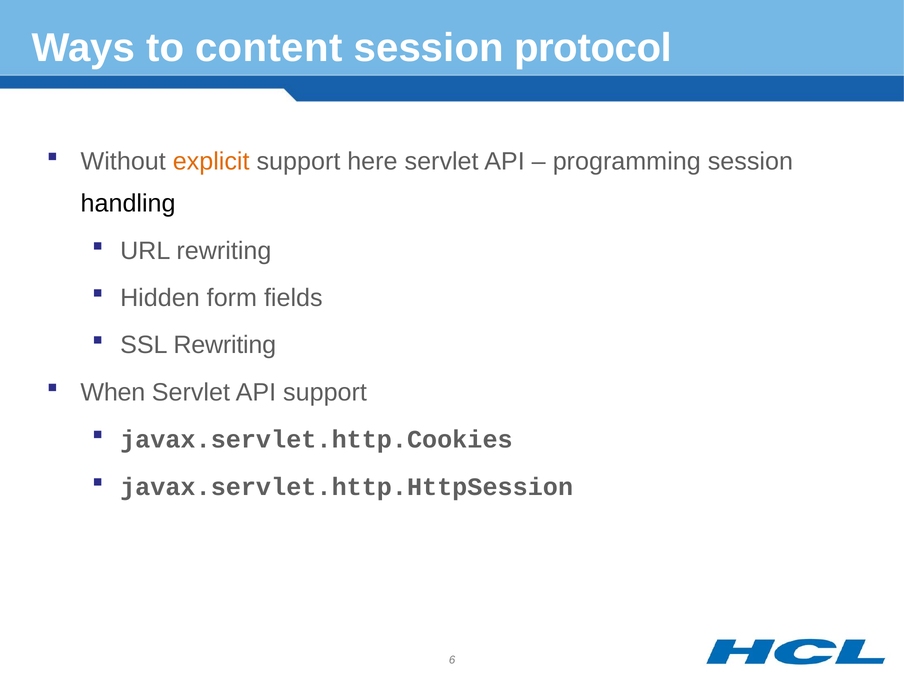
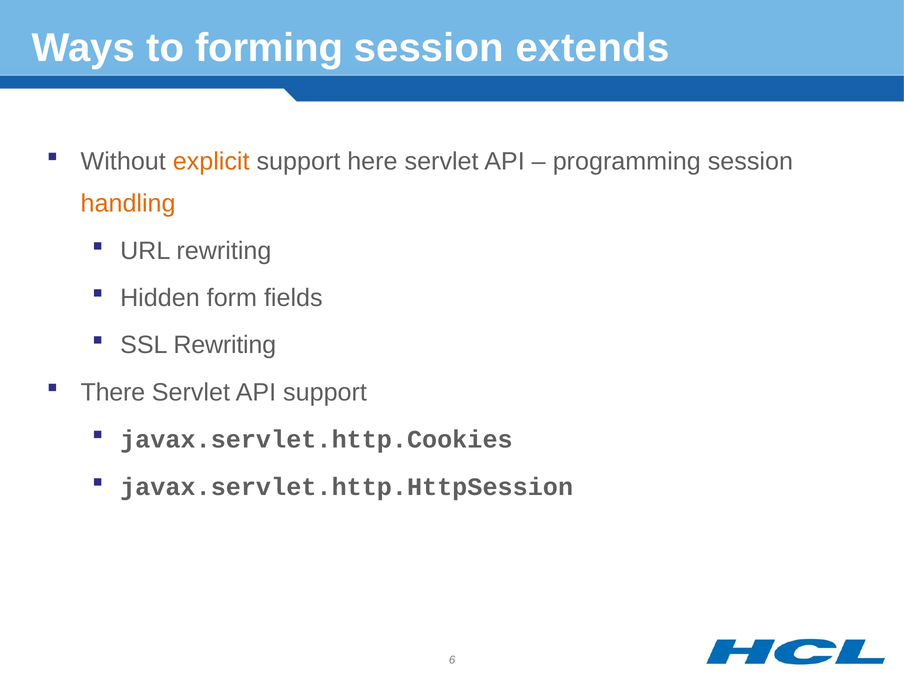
content: content -> forming
protocol: protocol -> extends
handling colour: black -> orange
When: When -> There
